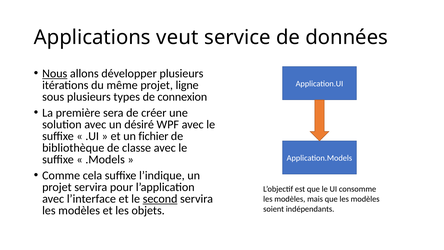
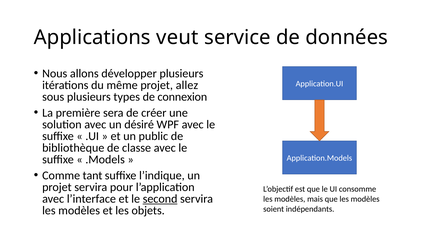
Nous underline: present -> none
ligne: ligne -> allez
fichier: fichier -> public
cela: cela -> tant
